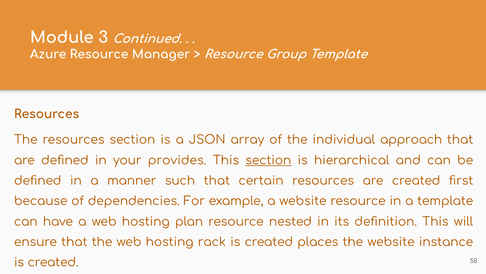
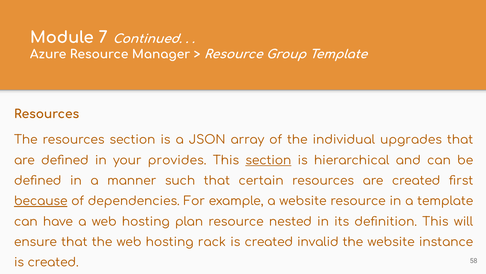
3: 3 -> 7
approach: approach -> upgrades
because underline: none -> present
places: places -> invalid
